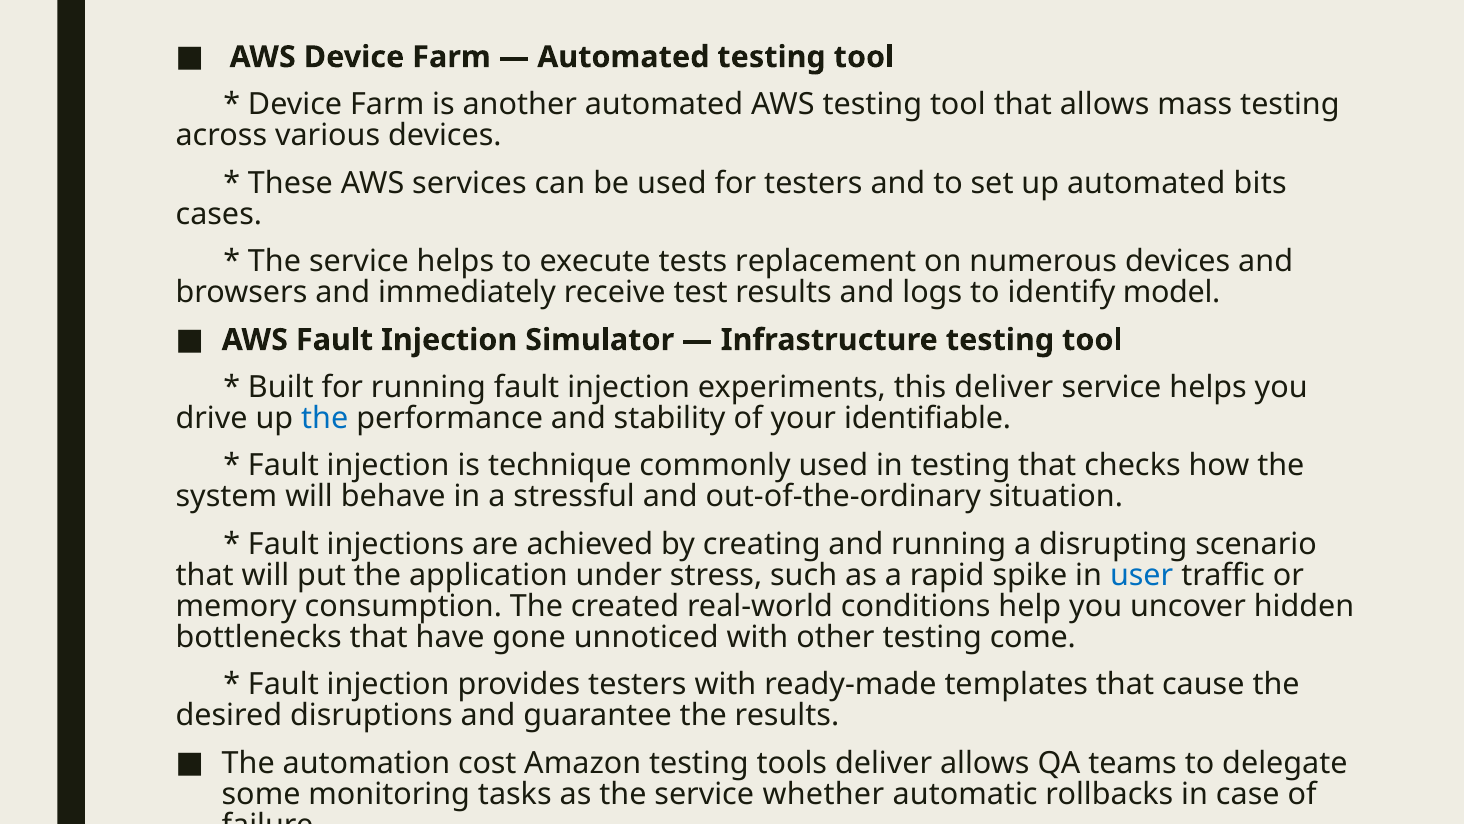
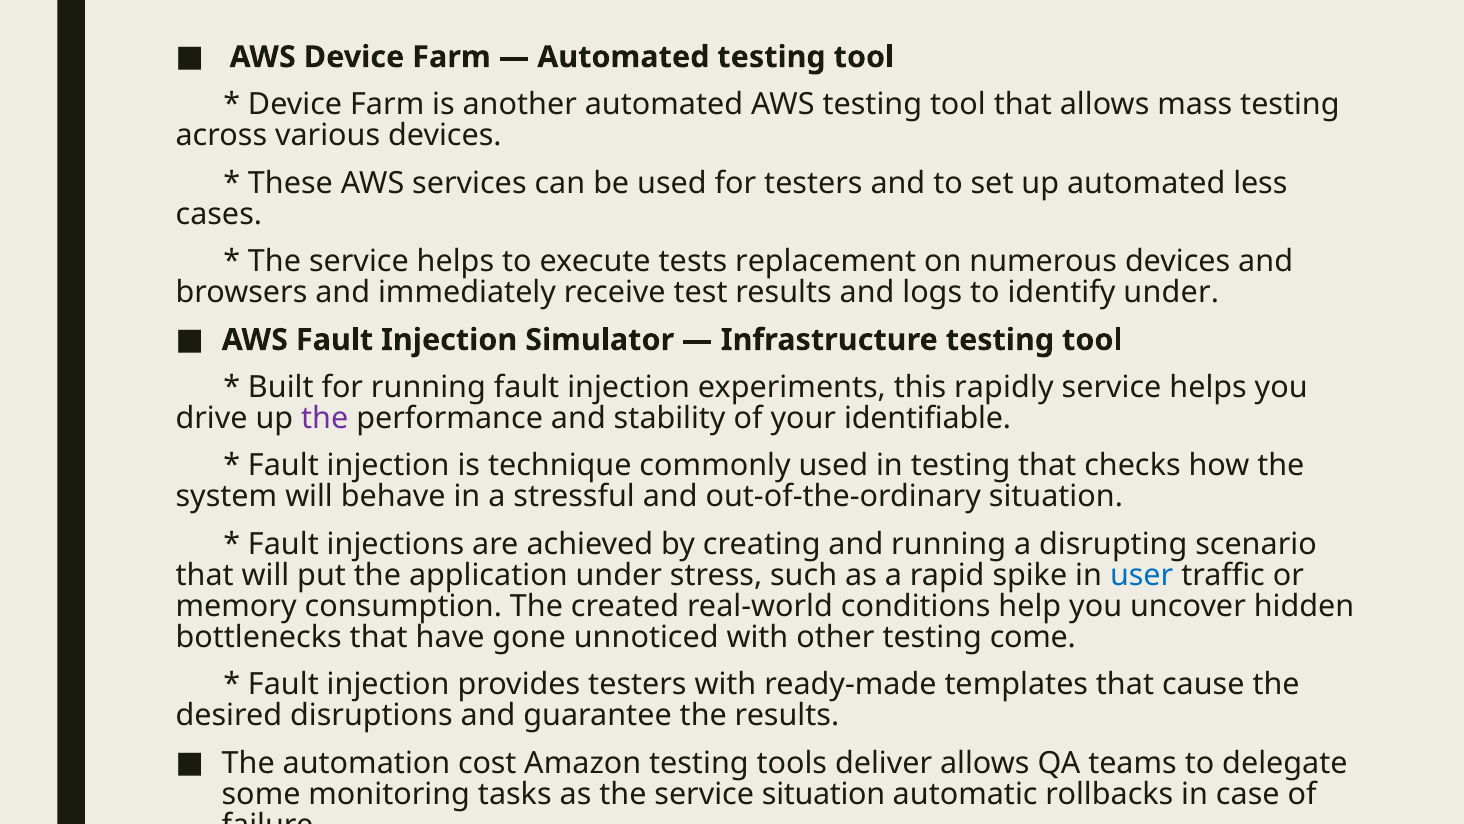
bits: bits -> less
identify model: model -> under
this deliver: deliver -> rapidly
the at (325, 418) colour: blue -> purple
service whether: whether -> situation
